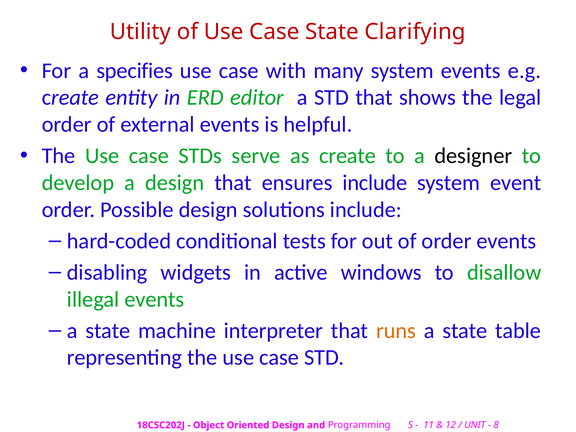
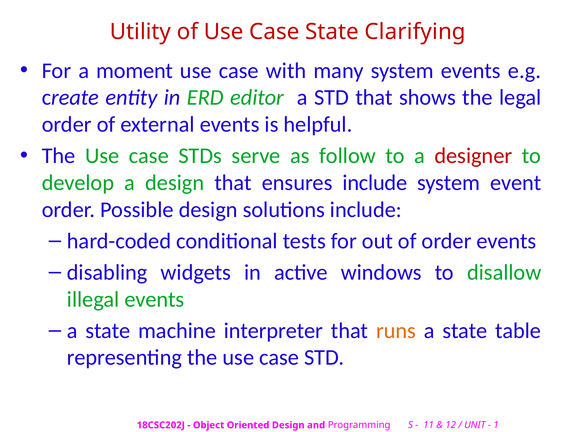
specifies: specifies -> moment
as create: create -> follow
designer colour: black -> red
8: 8 -> 1
